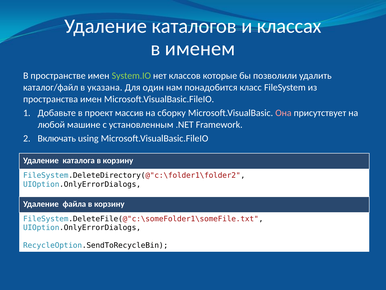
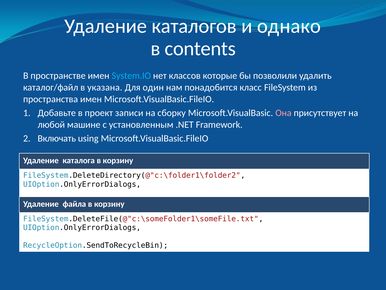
классах: классах -> однако
именем: именем -> contents
System.IO colour: light green -> light blue
массив: массив -> записи
